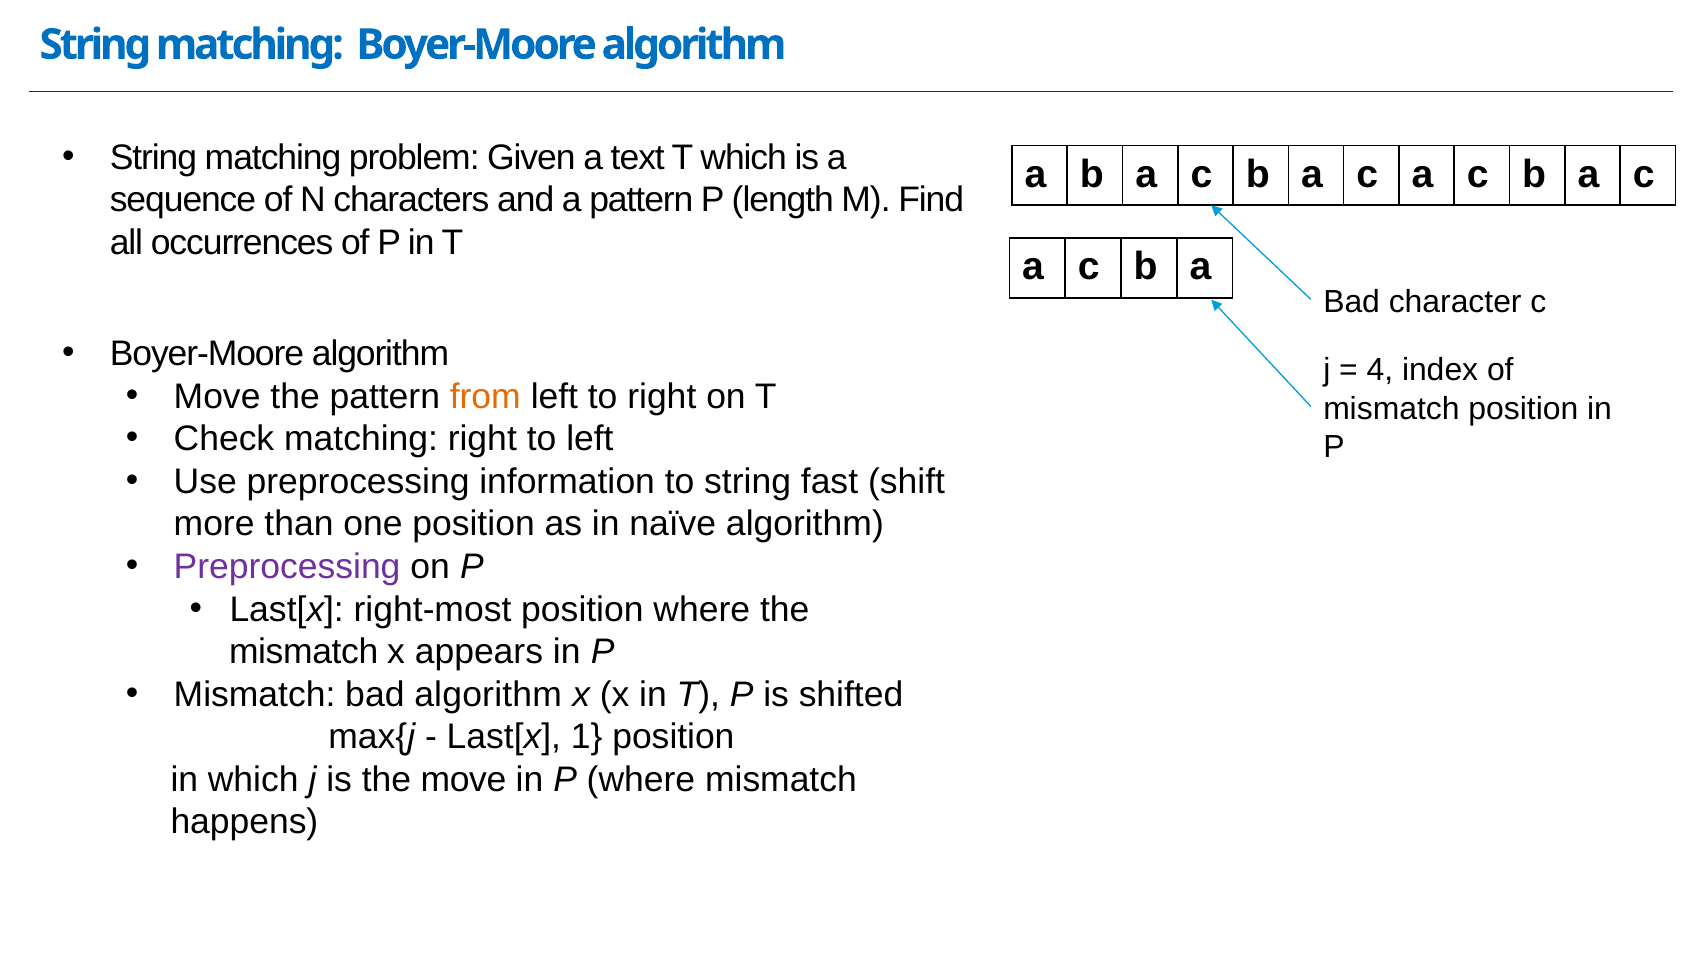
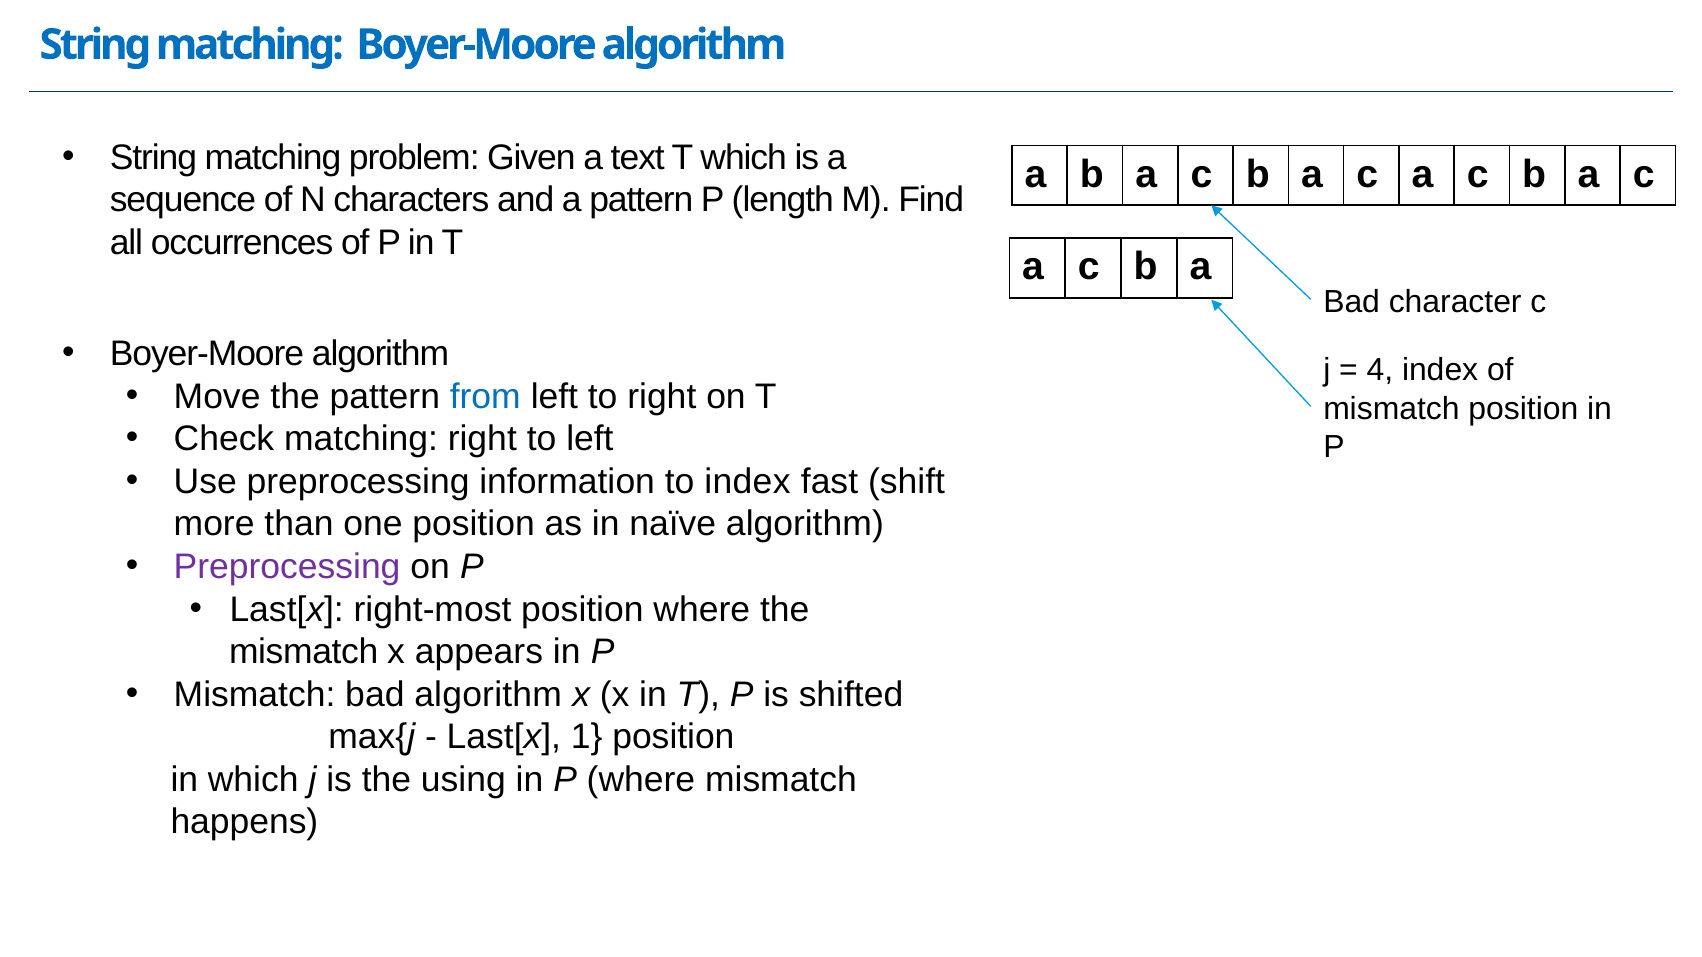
from colour: orange -> blue
to string: string -> index
the move: move -> using
